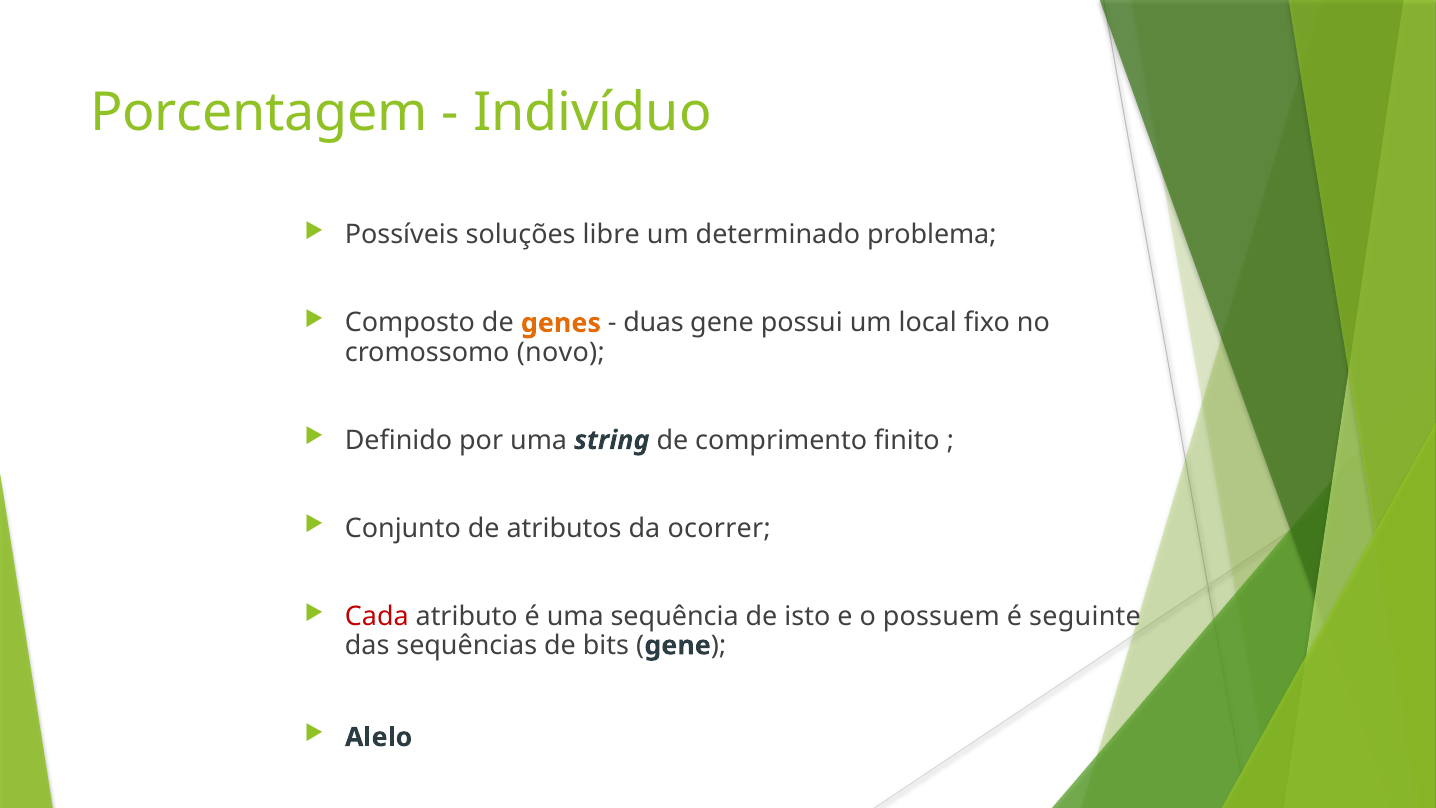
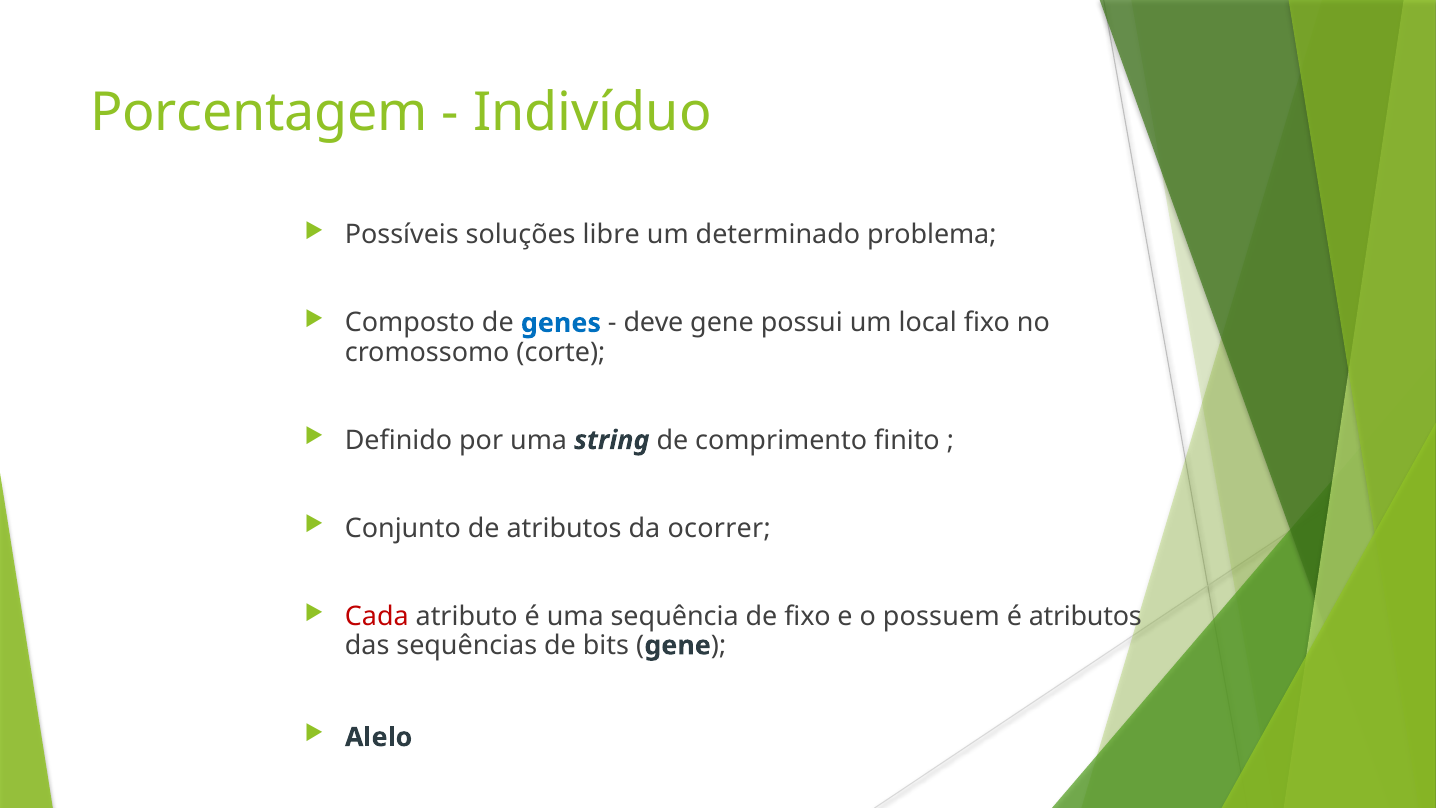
genes colour: orange -> blue
duas: duas -> deve
novo: novo -> corte
de isto: isto -> fixo
é seguinte: seguinte -> atributos
